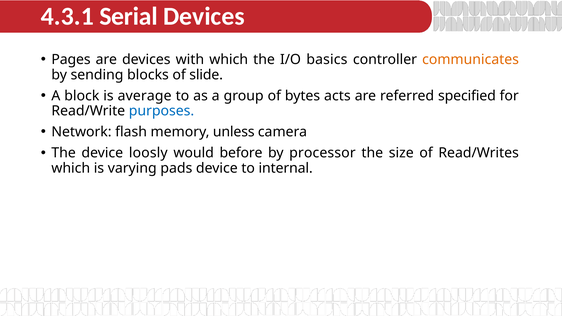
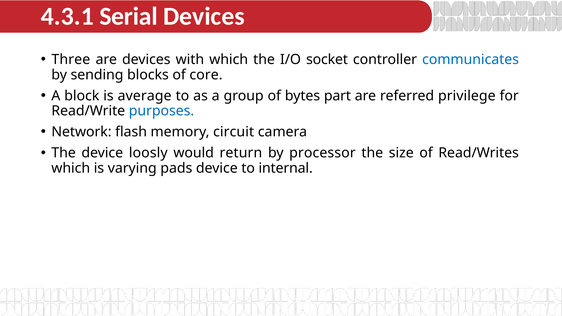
Pages: Pages -> Three
basics: basics -> socket
communicates colour: orange -> blue
slide: slide -> core
acts: acts -> part
specified: specified -> privilege
unless: unless -> circuit
before: before -> return
